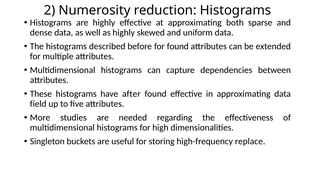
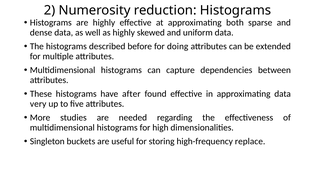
for found: found -> doing
field: field -> very
